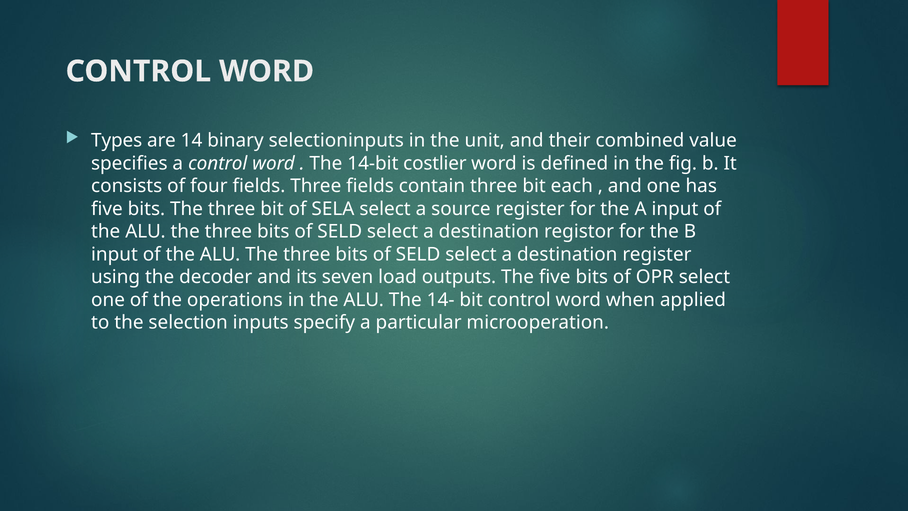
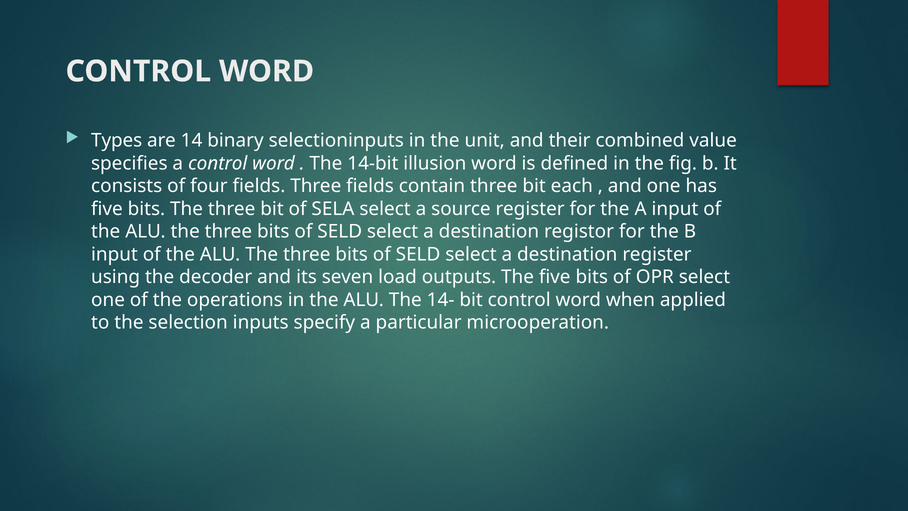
costlier: costlier -> illusion
